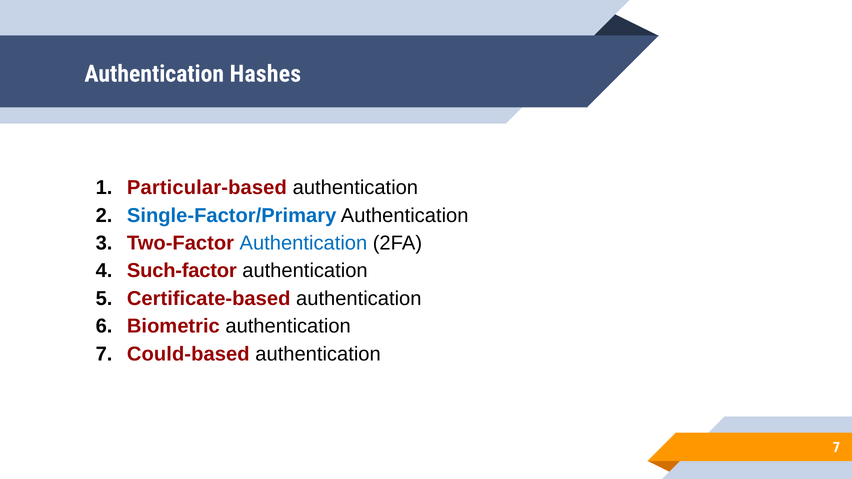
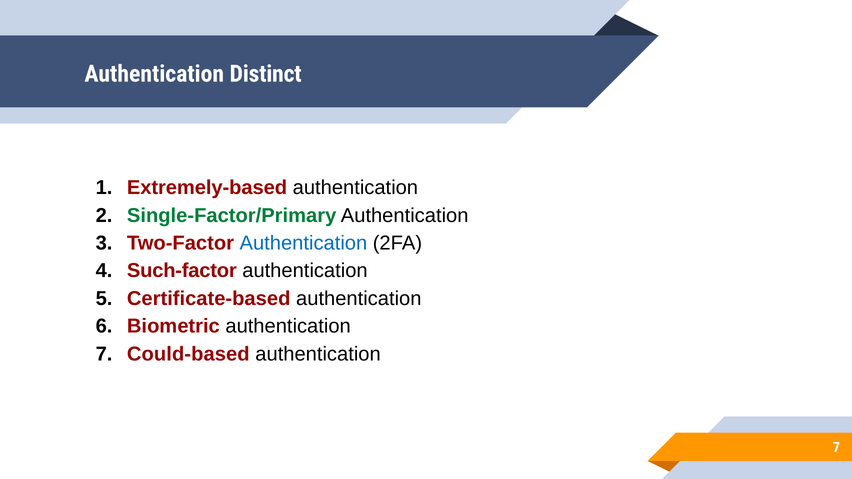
Hashes: Hashes -> Distinct
Particular-based: Particular-based -> Extremely-based
Single-Factor/Primary colour: blue -> green
